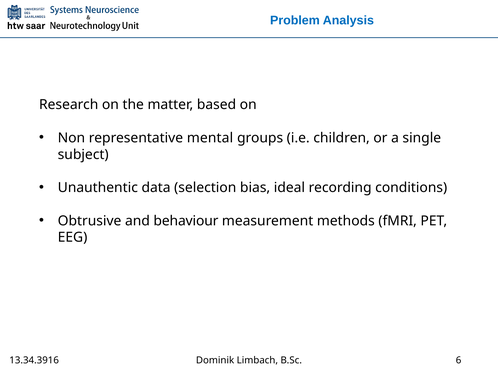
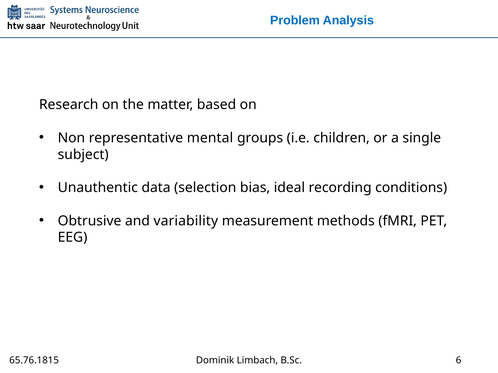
behaviour: behaviour -> variability
13.34.3916: 13.34.3916 -> 65.76.1815
